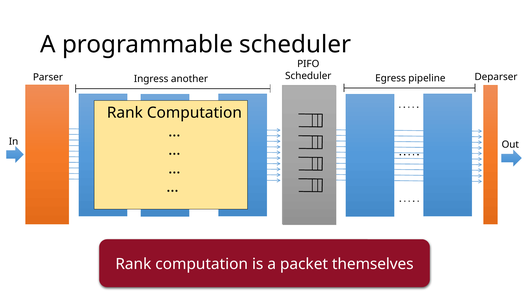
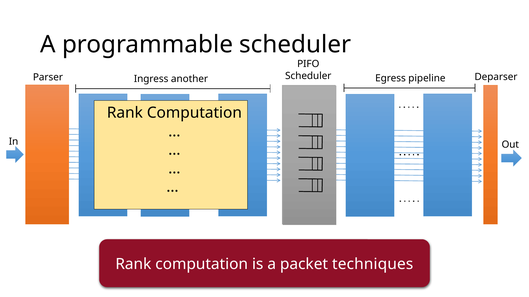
themselves: themselves -> techniques
